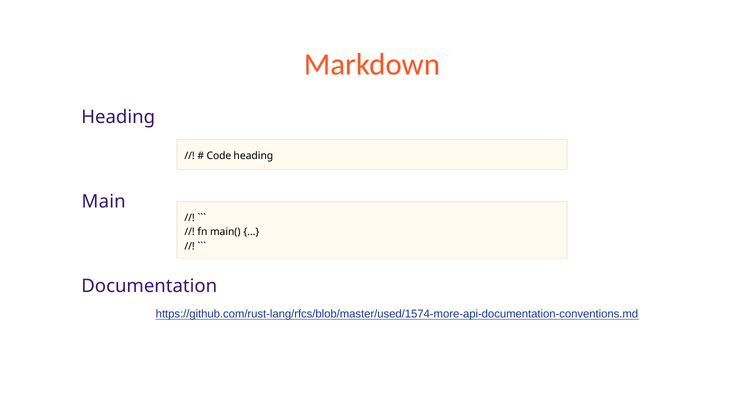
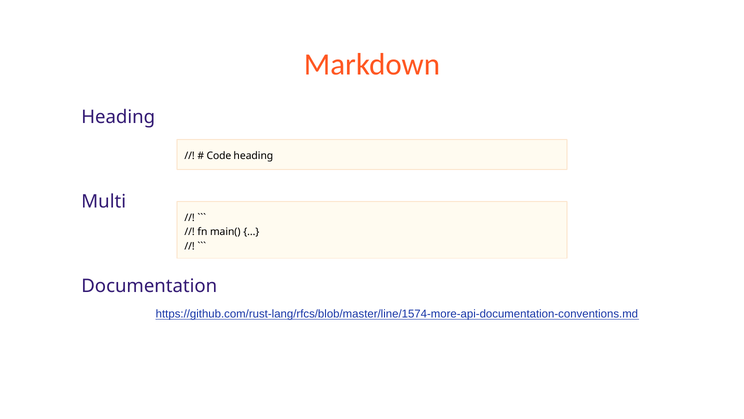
Main: Main -> Multi
https://github.com/rust-lang/rfcs/blob/master/used/1574-more-api-documentation-conventions.md: https://github.com/rust-lang/rfcs/blob/master/used/1574-more-api-documentation-conventions.md -> https://github.com/rust-lang/rfcs/blob/master/line/1574-more-api-documentation-conventions.md
